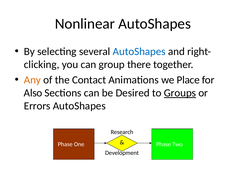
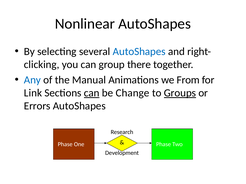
Any colour: orange -> blue
Contact: Contact -> Manual
Place: Place -> From
Also: Also -> Link
can at (92, 93) underline: none -> present
Desired: Desired -> Change
